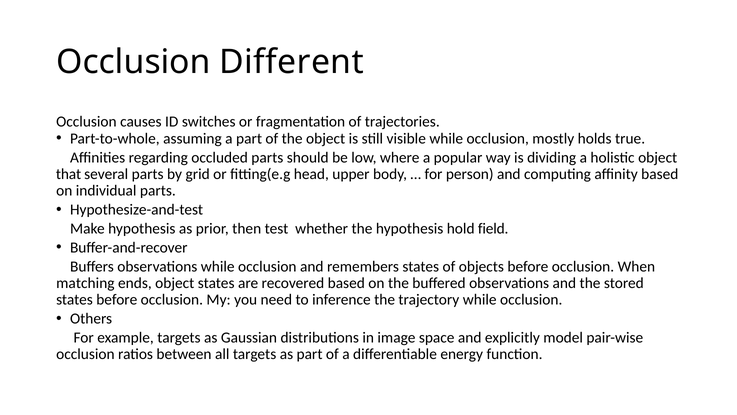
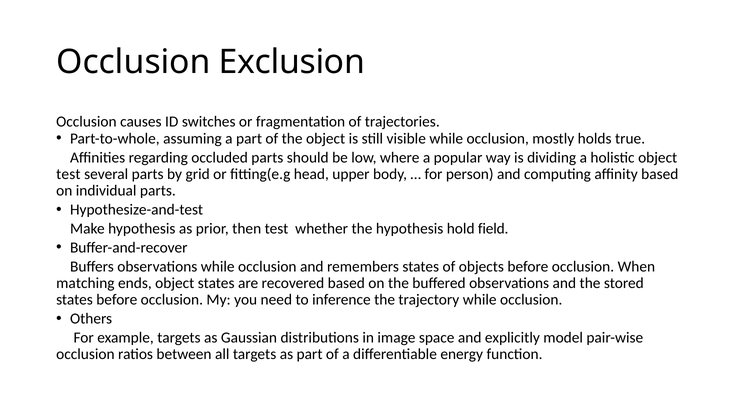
Different: Different -> Exclusion
that at (69, 174): that -> test
